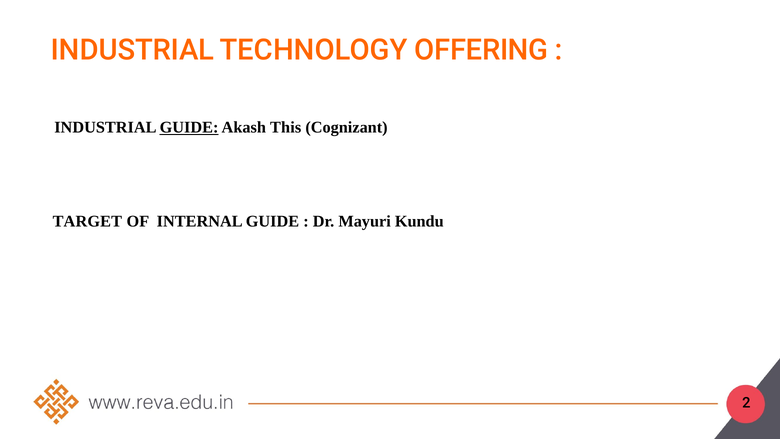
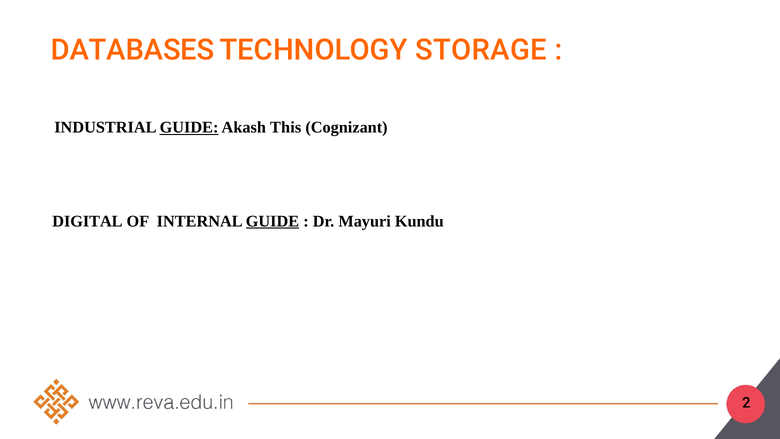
INDUSTRIAL at (133, 50): INDUSTRIAL -> DATABASES
OFFERING: OFFERING -> STORAGE
TARGET: TARGET -> DIGITAL
GUIDE at (273, 221) underline: none -> present
